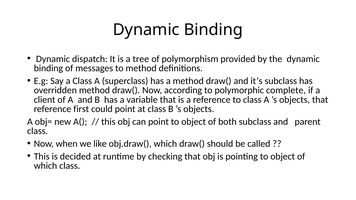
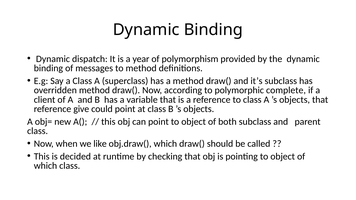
tree: tree -> year
first: first -> give
